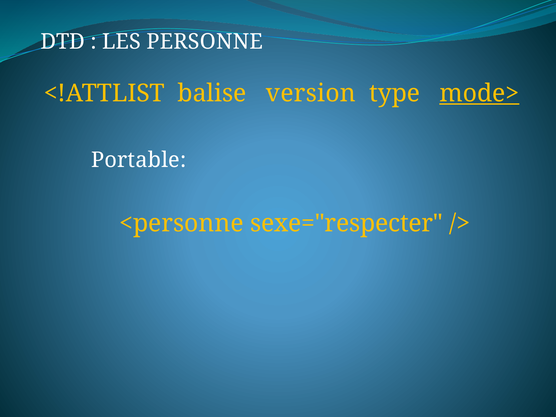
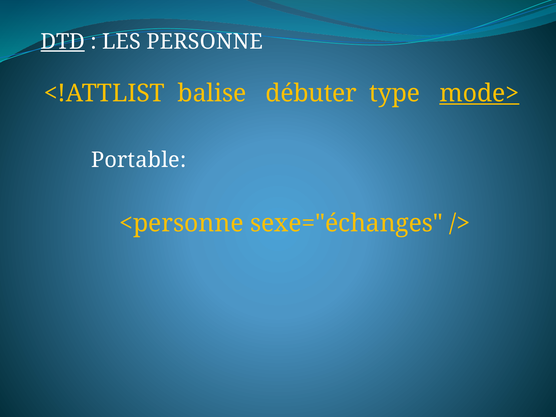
DTD underline: none -> present
version: version -> débuter
sexe="respecter: sexe="respecter -> sexe="échanges
